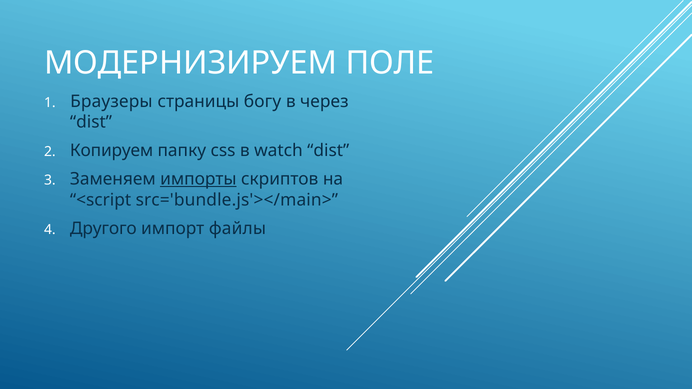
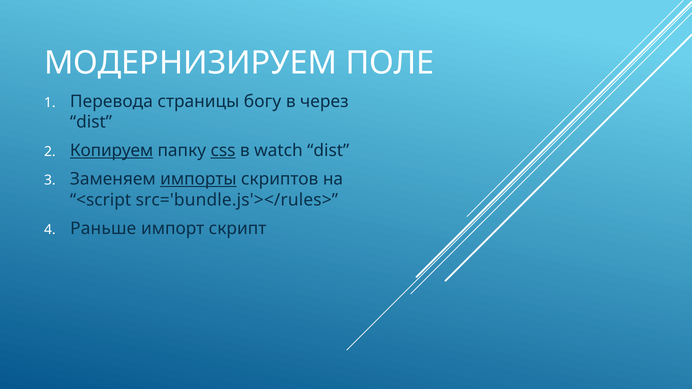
Браузеры: Браузеры -> Перевода
Копируем underline: none -> present
css underline: none -> present
src='bundle.js'></main>: src='bundle.js'></main> -> src='bundle.js'></rules>
Другого: Другого -> Раньше
файлы: файлы -> скрипт
